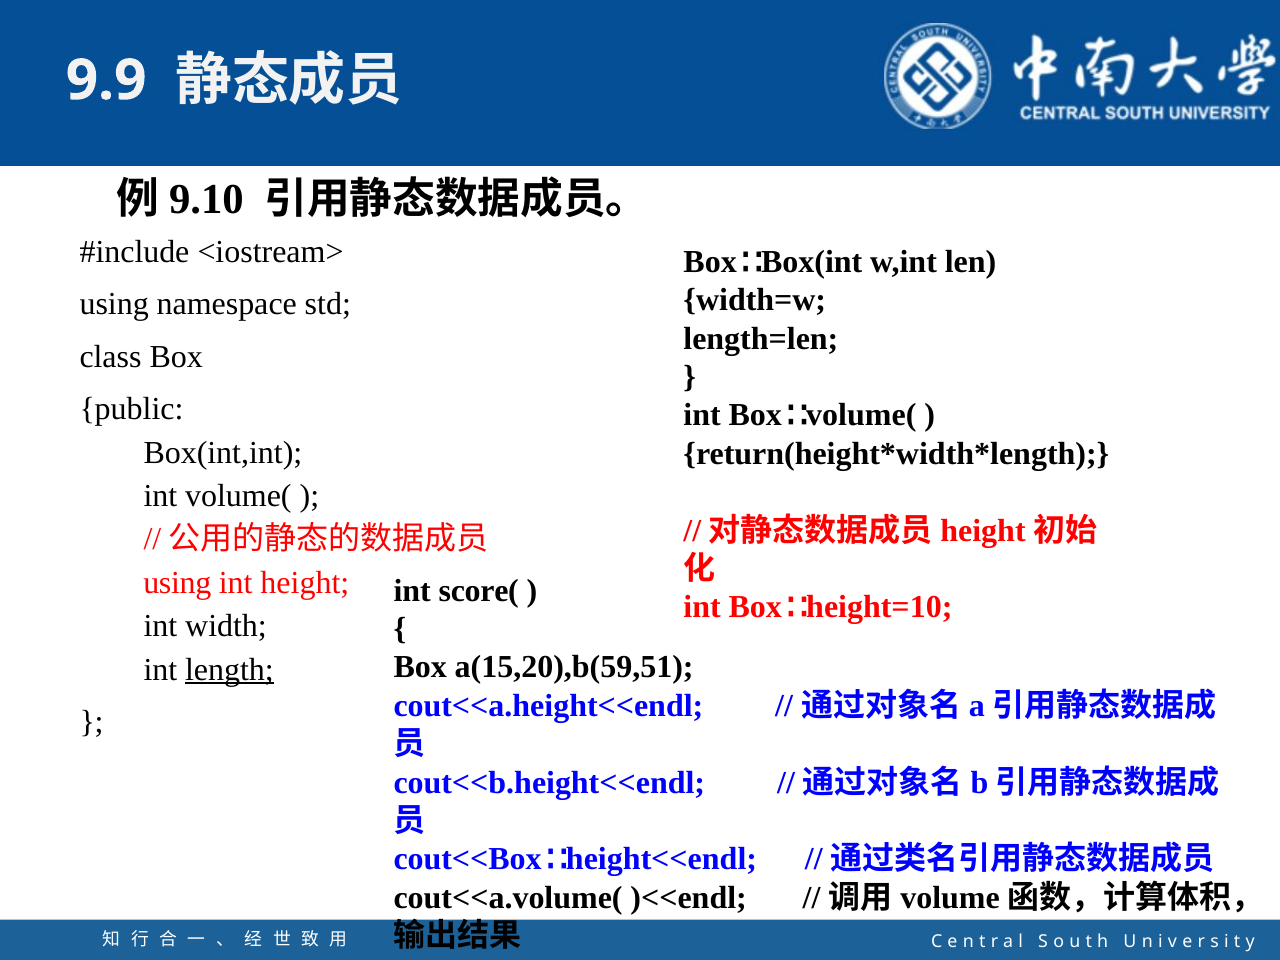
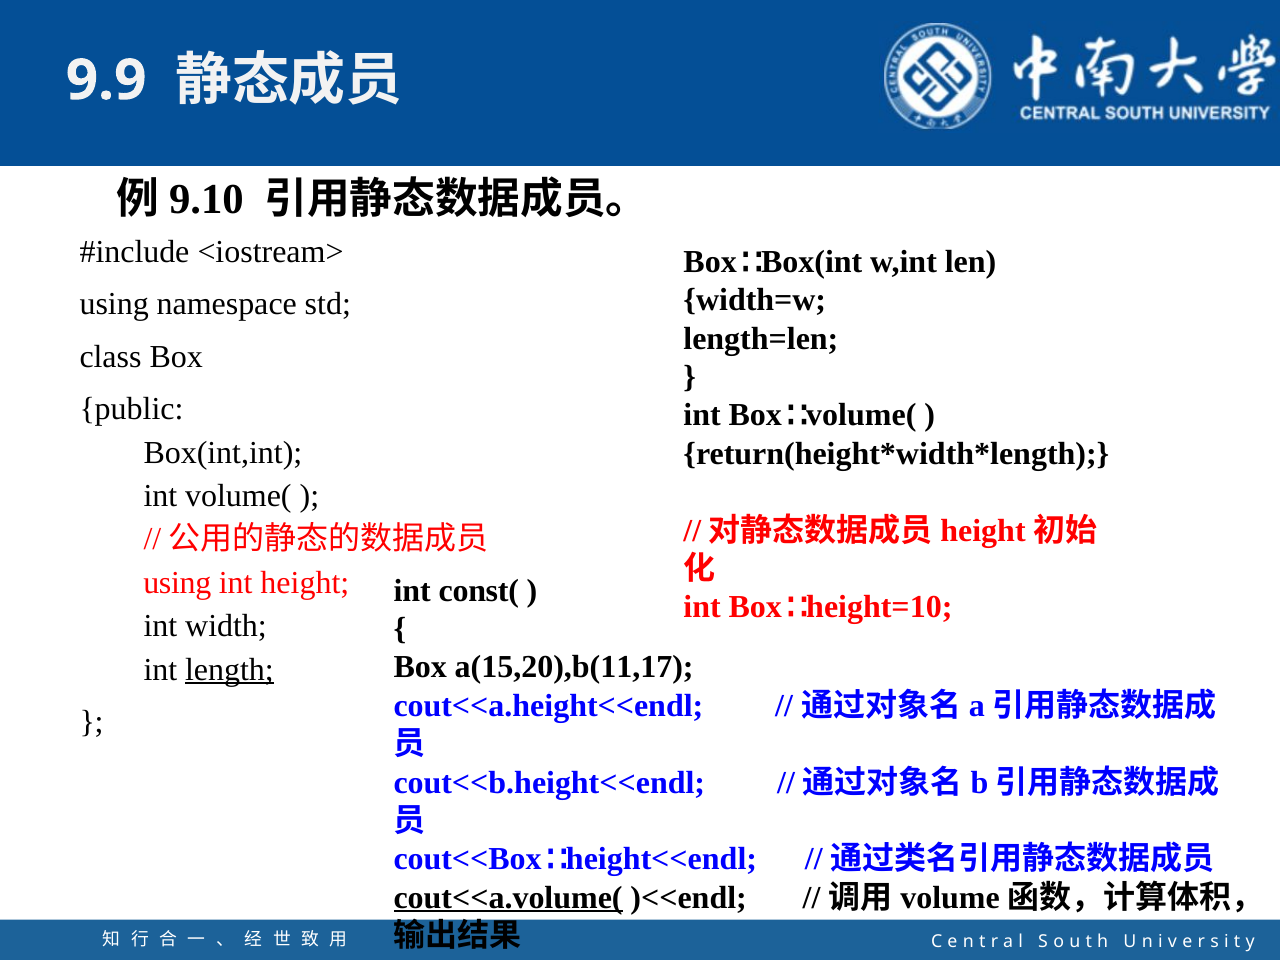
score(: score( -> const(
a(15,20),b(59,51: a(15,20),b(59,51 -> a(15,20),b(11,17
cout<<a.volume( underline: none -> present
